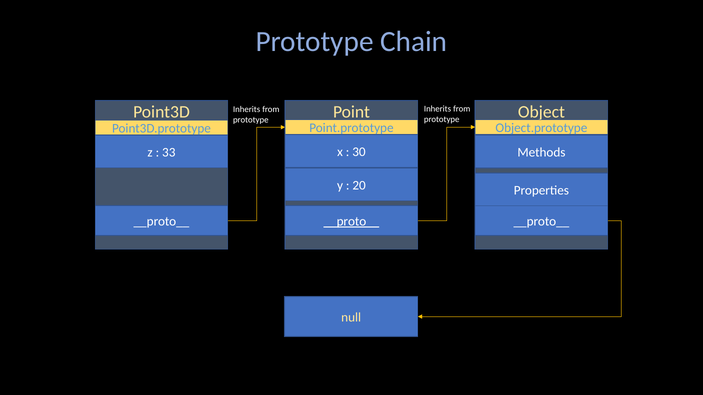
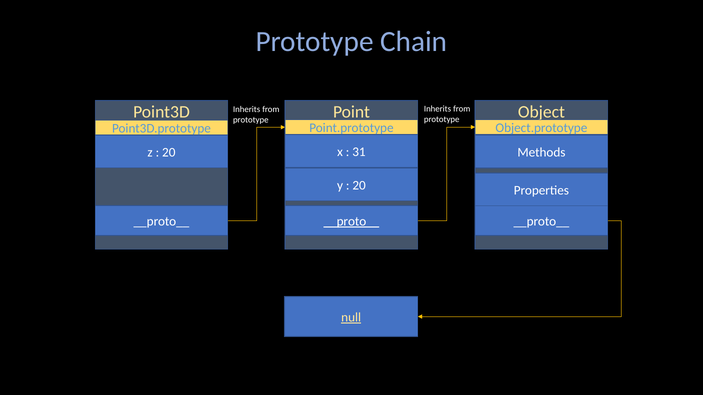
30: 30 -> 31
33 at (169, 152): 33 -> 20
null underline: none -> present
